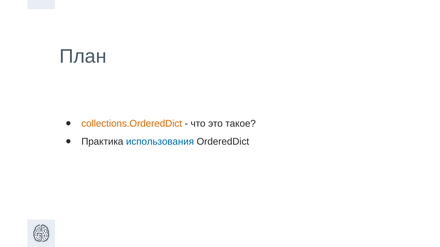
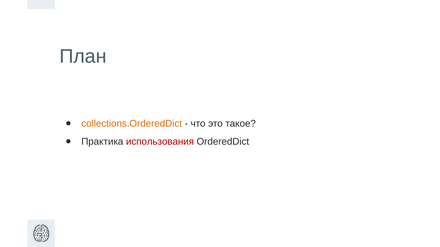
использования colour: blue -> red
